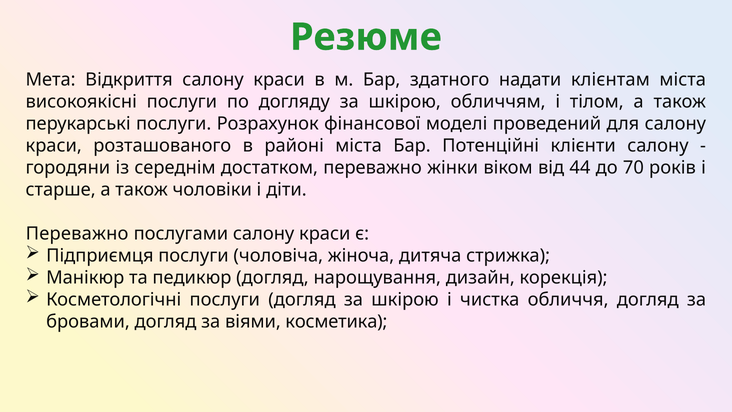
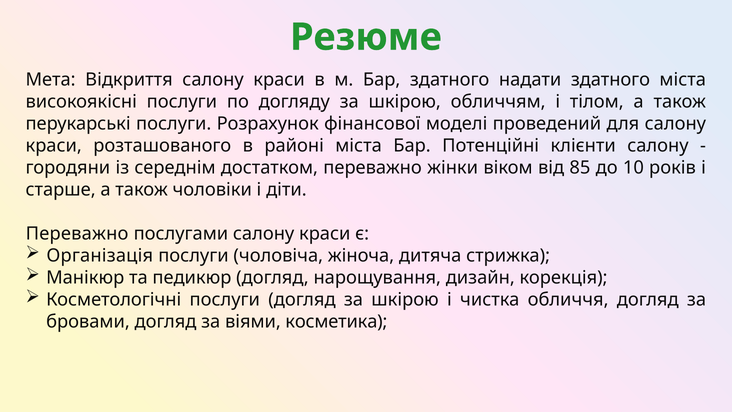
надати клієнтам: клієнтам -> здатного
44: 44 -> 85
70: 70 -> 10
Підприємця: Підприємця -> Організація
